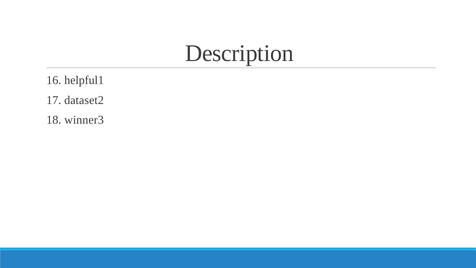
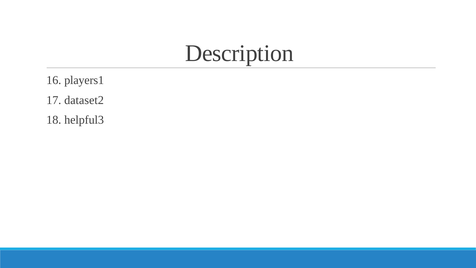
helpful1: helpful1 -> players1
winner3: winner3 -> helpful3
